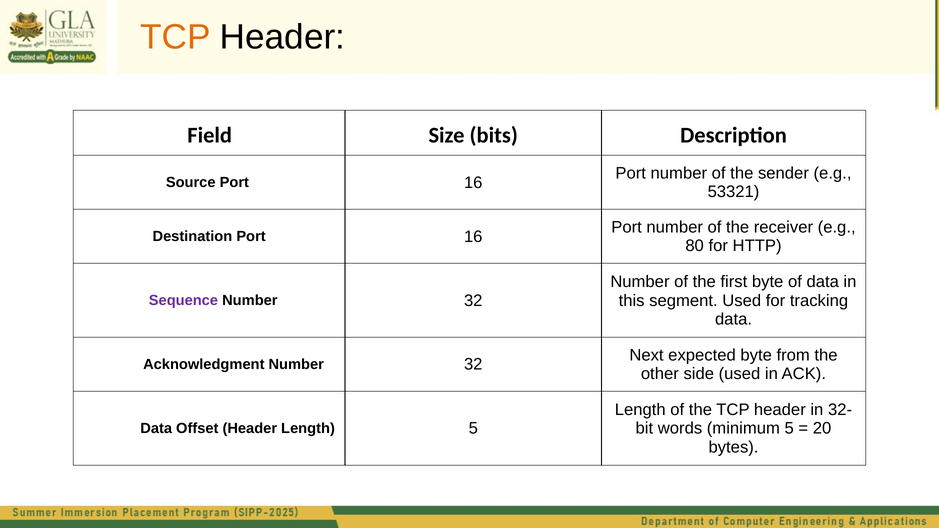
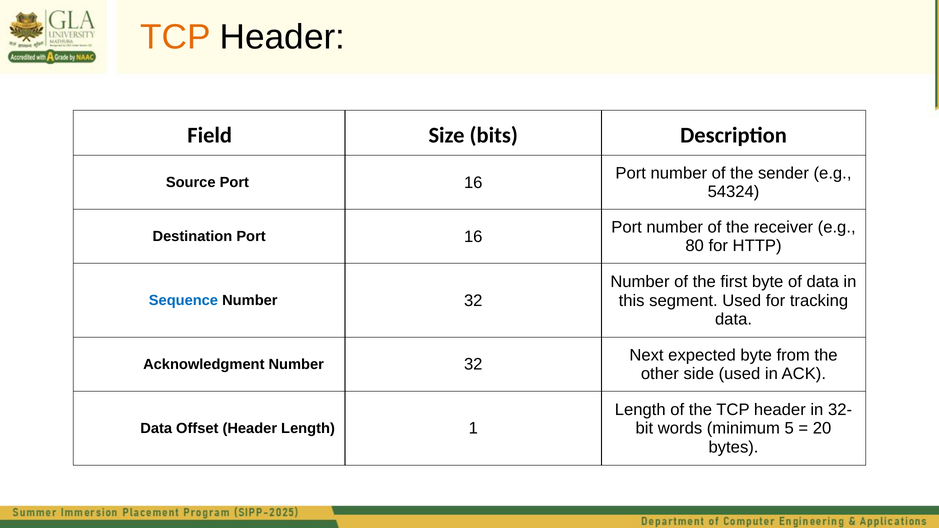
53321: 53321 -> 54324
Sequence colour: purple -> blue
Length 5: 5 -> 1
